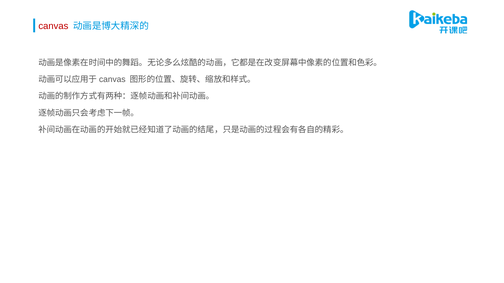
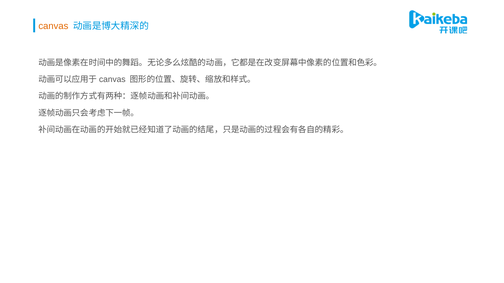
canvas colour: red -> orange
